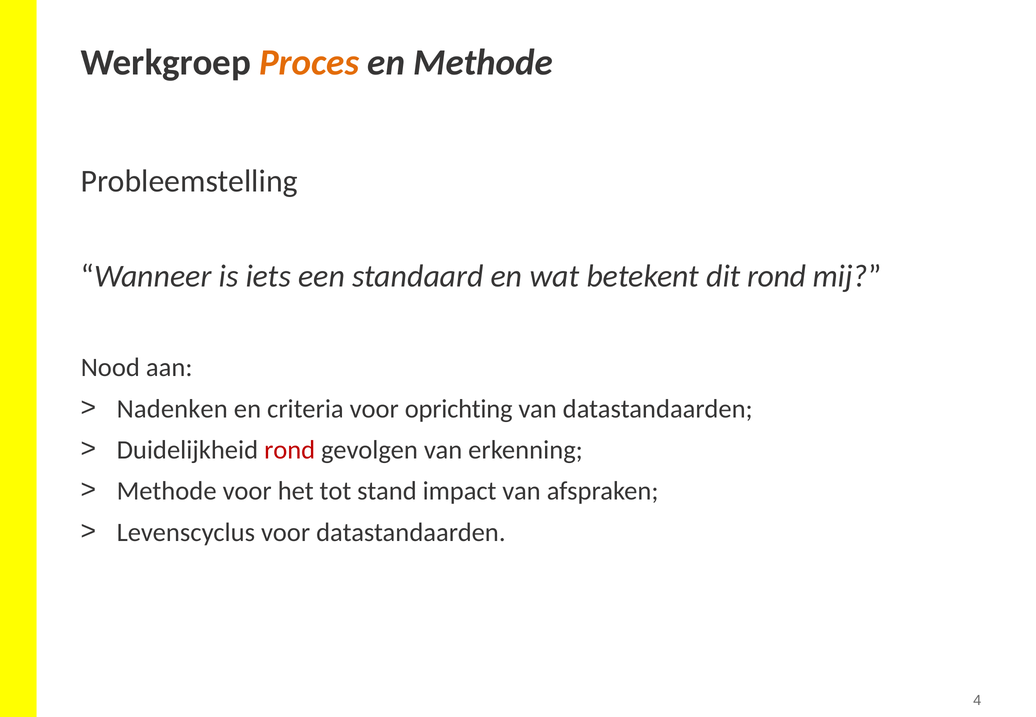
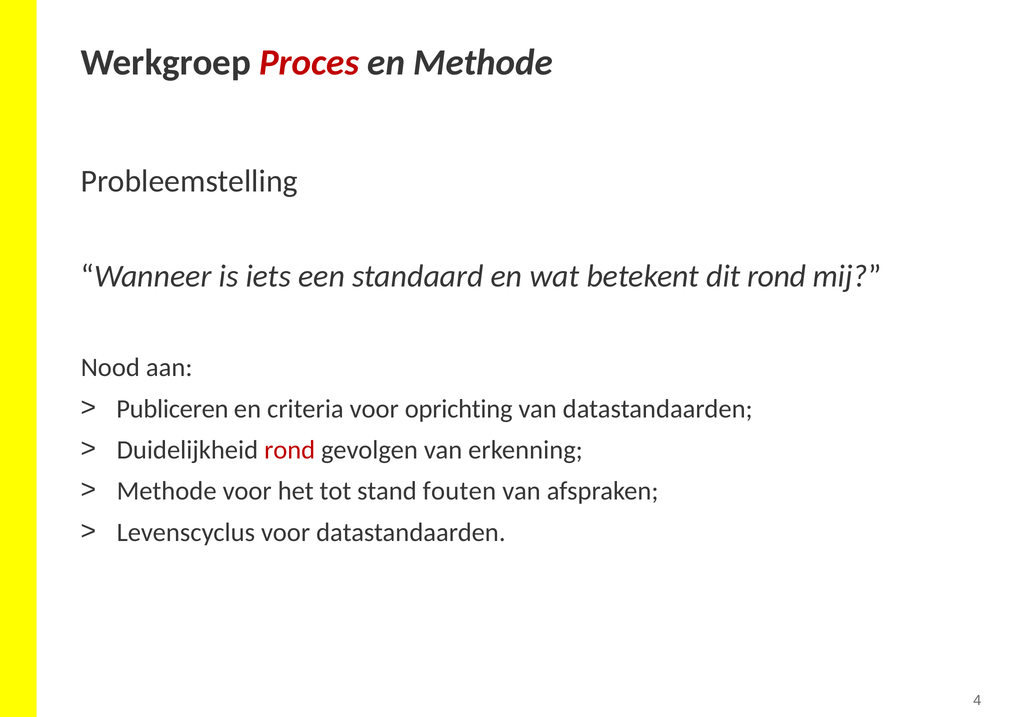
Proces colour: orange -> red
Nadenken: Nadenken -> Publiceren
impact: impact -> fouten
